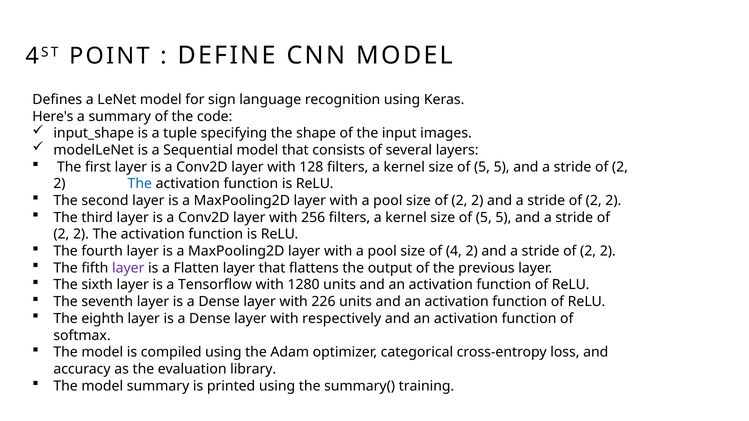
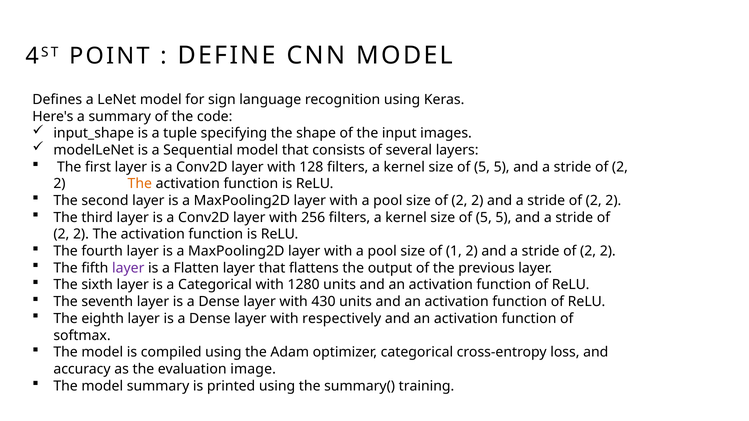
The at (140, 184) colour: blue -> orange
4: 4 -> 1
a Tensorflow: Tensorflow -> Categorical
226: 226 -> 430
library: library -> image
